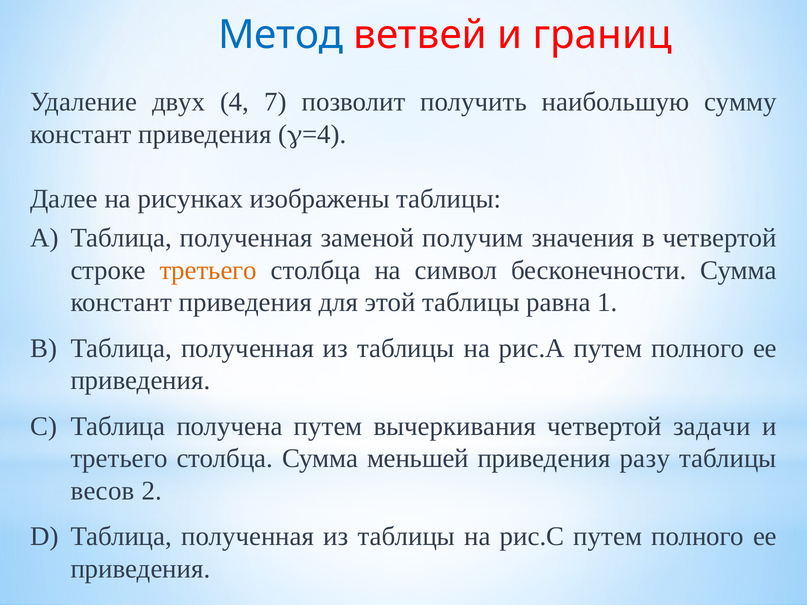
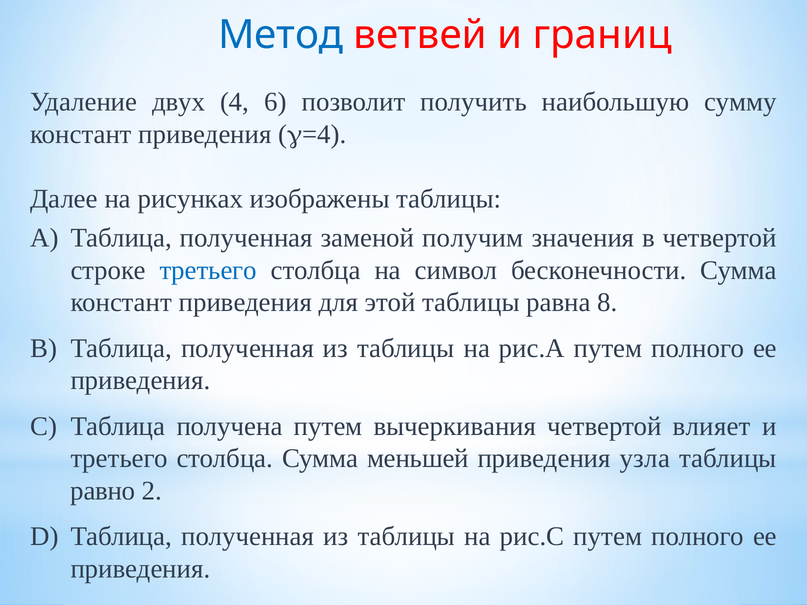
7: 7 -> 6
третьего at (208, 270) colour: orange -> blue
1: 1 -> 8
задачи: задачи -> влияет
разу: разу -> узла
весов: весов -> равно
